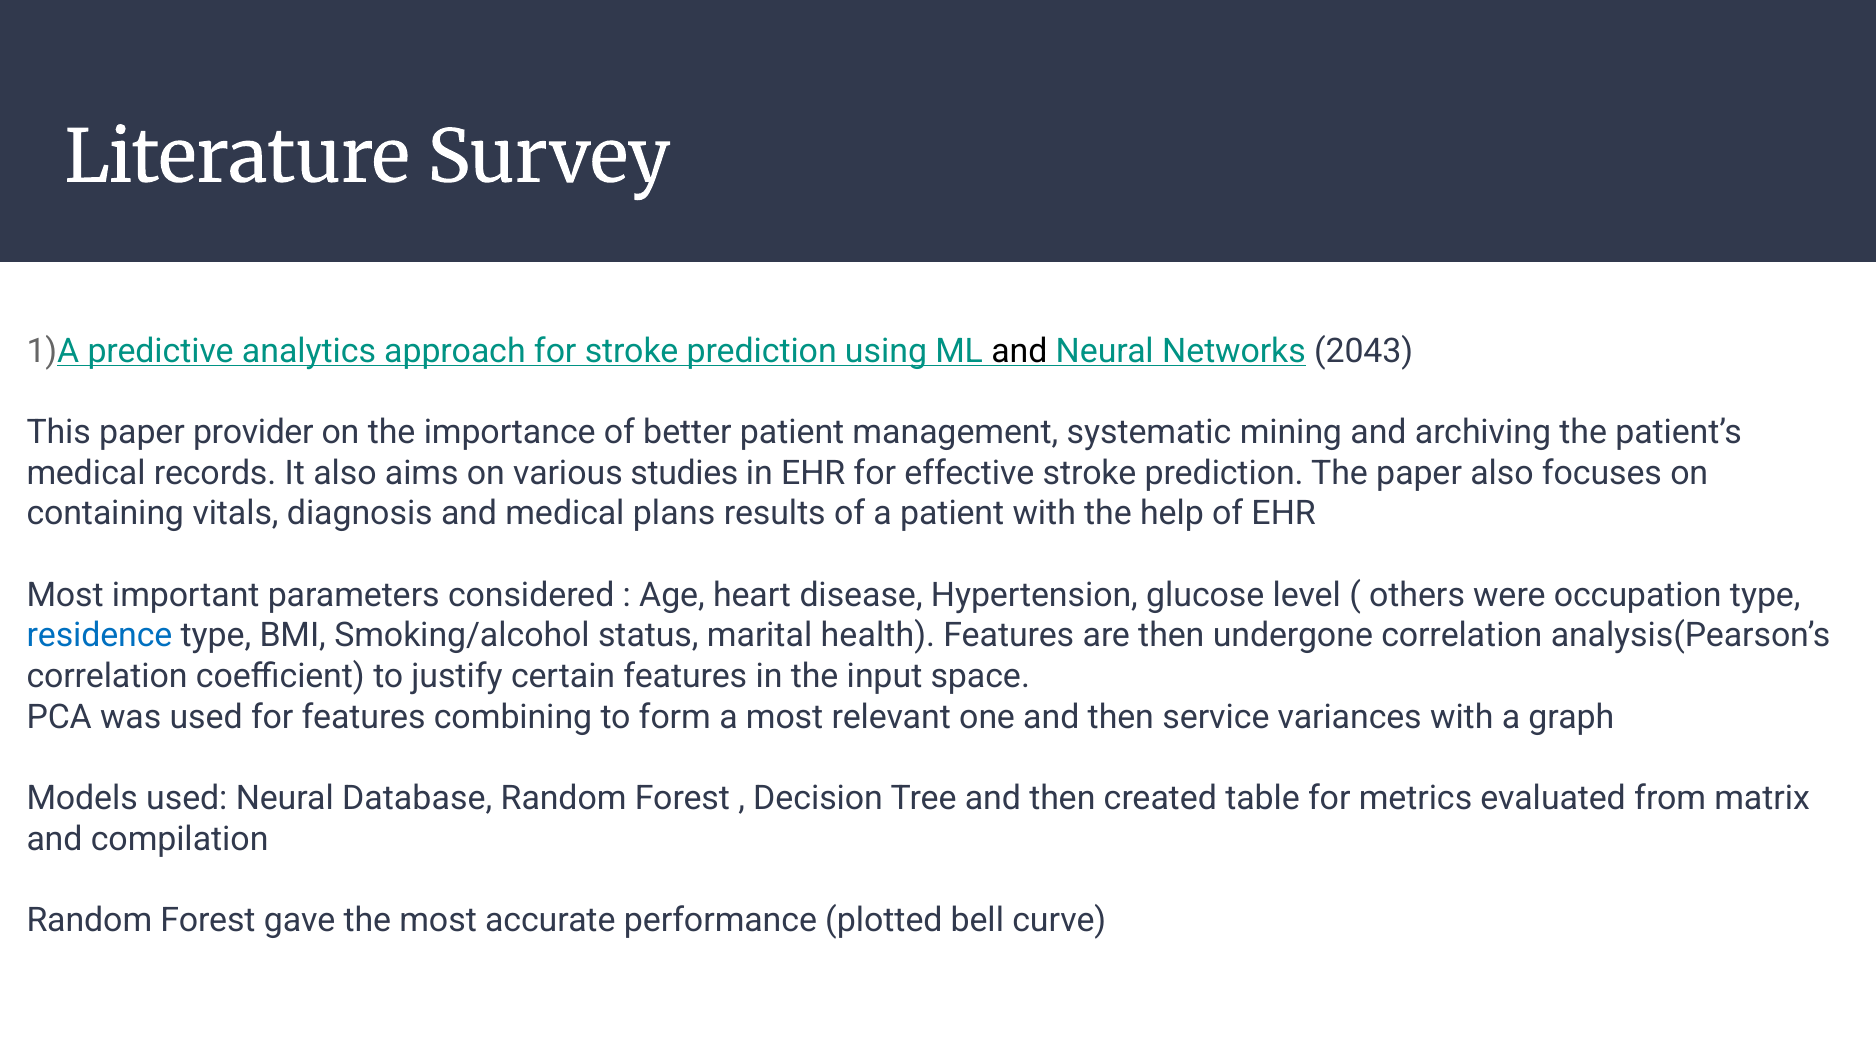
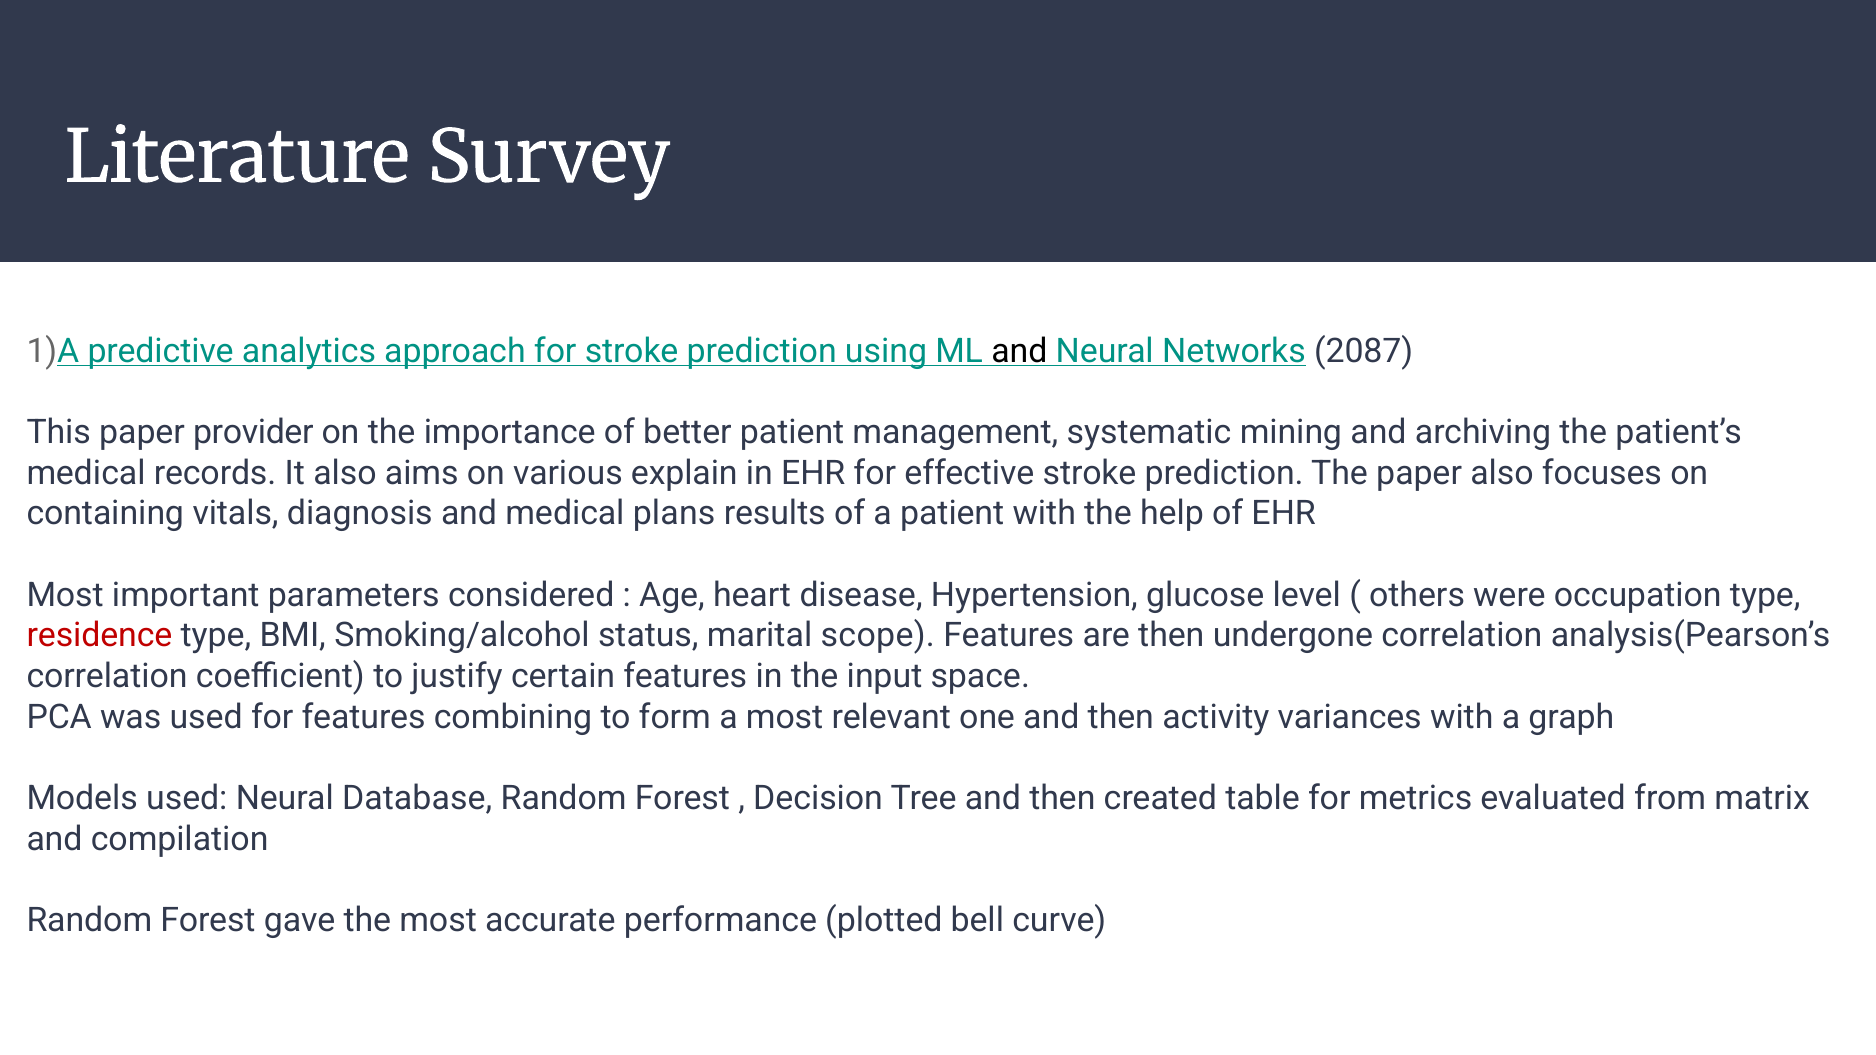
2043: 2043 -> 2087
studies: studies -> explain
residence colour: blue -> red
health: health -> scope
service: service -> activity
